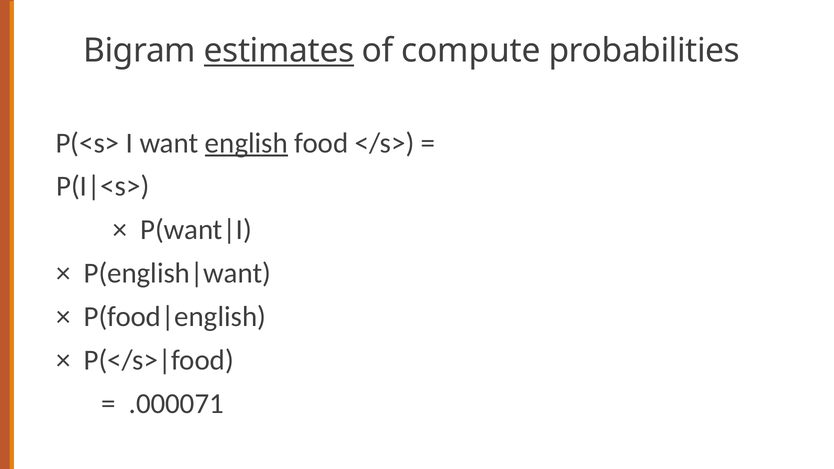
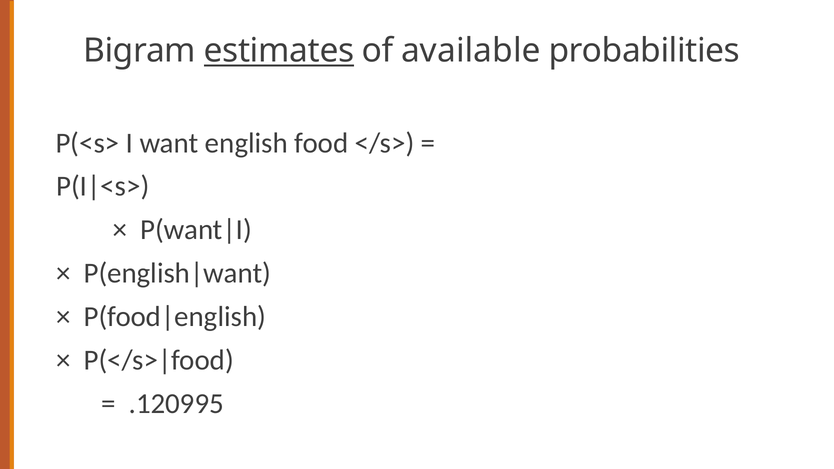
compute: compute -> available
english underline: present -> none
.000071: .000071 -> .120995
